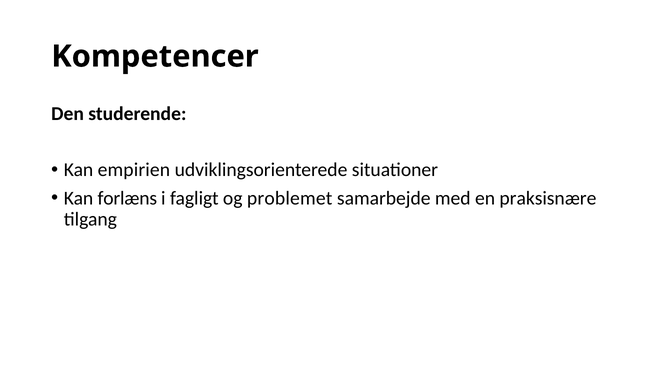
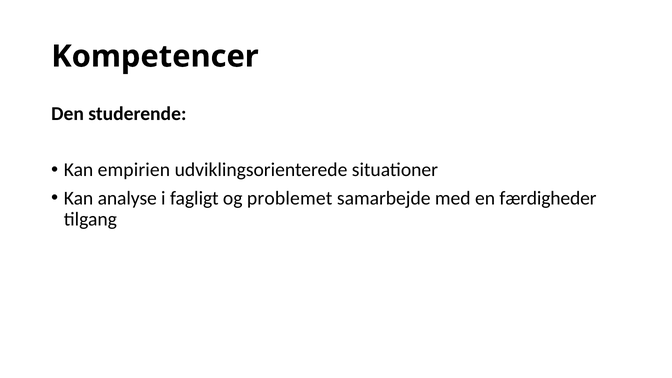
forlæns: forlæns -> analyse
praksisnære: praksisnære -> færdigheder
